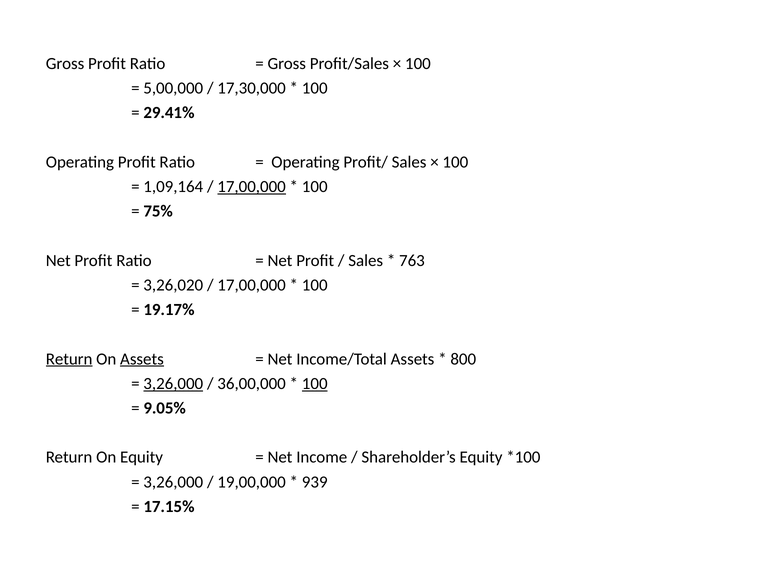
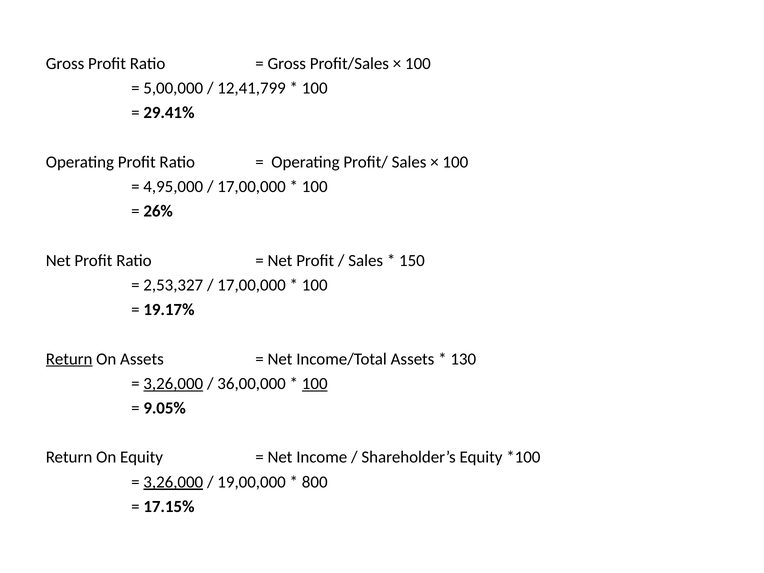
17,30,000: 17,30,000 -> 12,41,799
1,09,164: 1,09,164 -> 4,95,000
17,00,000 at (252, 187) underline: present -> none
75%: 75% -> 26%
763: 763 -> 150
3,26,020: 3,26,020 -> 2,53,327
Assets at (142, 359) underline: present -> none
800: 800 -> 130
3,26,000 at (173, 482) underline: none -> present
939: 939 -> 800
